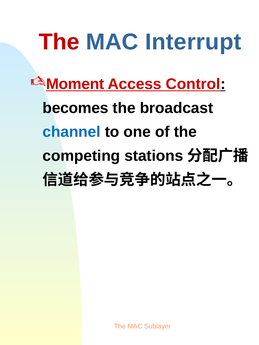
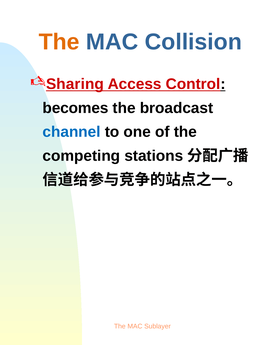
The at (59, 42) colour: red -> orange
Interrupt: Interrupt -> Collision
Moment: Moment -> Sharing
